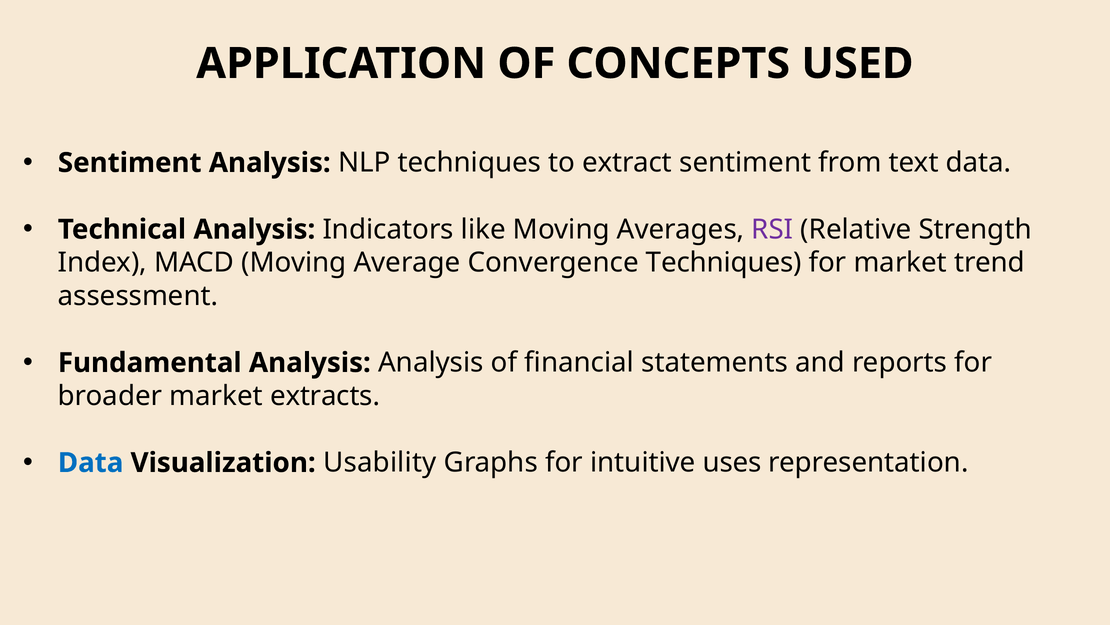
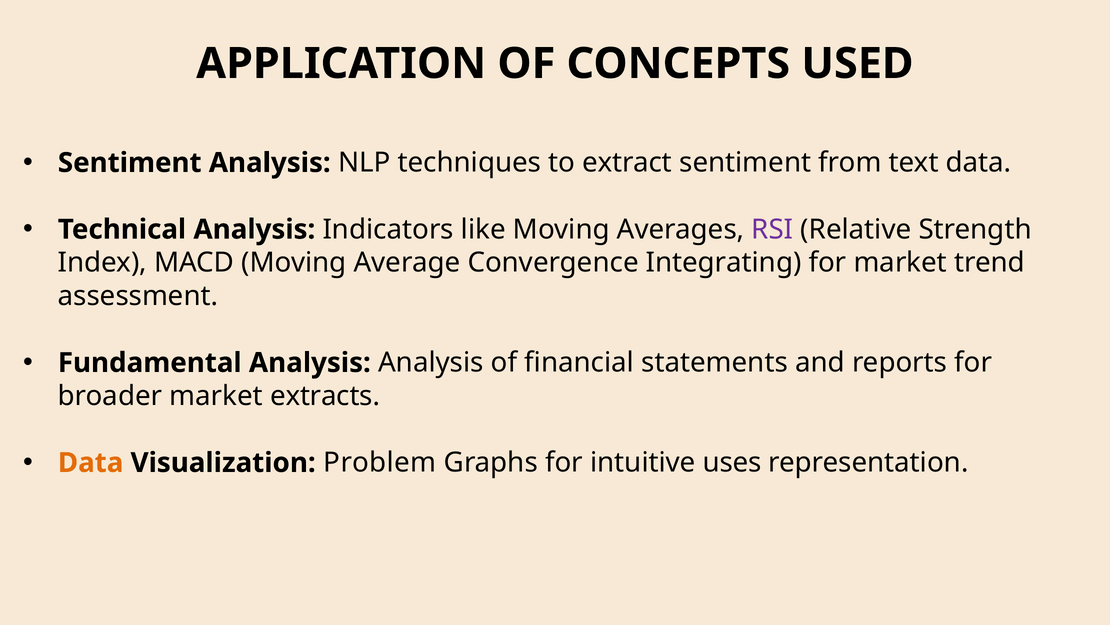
Convergence Techniques: Techniques -> Integrating
Data at (91, 462) colour: blue -> orange
Usability: Usability -> Problem
